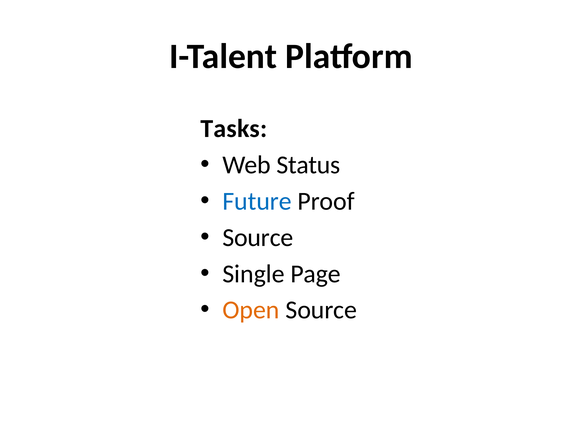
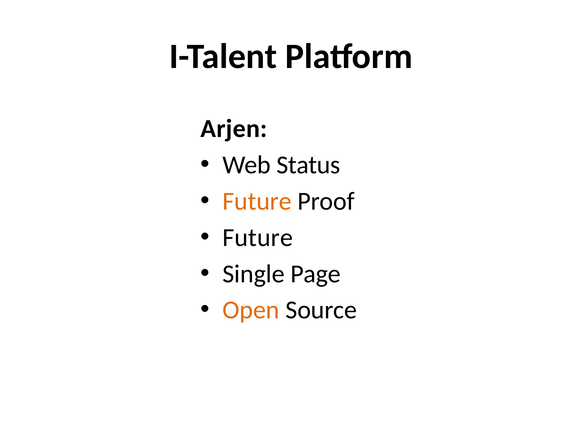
Tasks: Tasks -> Arjen
Future at (257, 201) colour: blue -> orange
Source at (258, 237): Source -> Future
